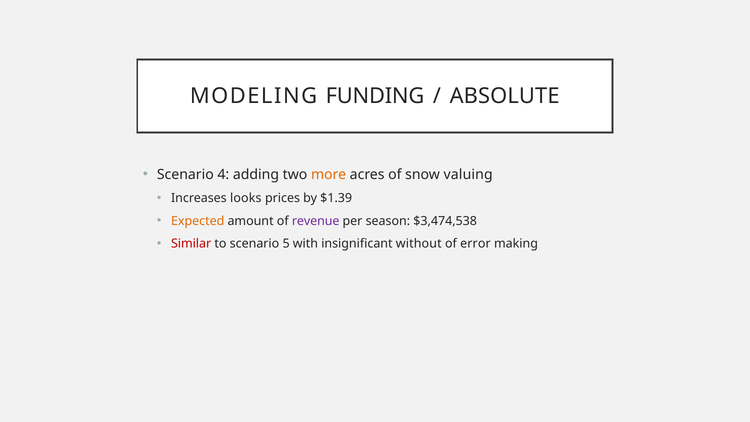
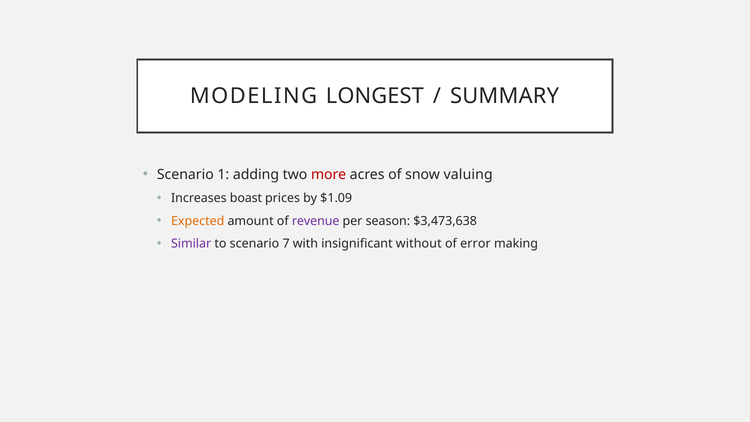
FUNDING: FUNDING -> LONGEST
ABSOLUTE: ABSOLUTE -> SUMMARY
4: 4 -> 1
more colour: orange -> red
looks: looks -> boast
$1.39: $1.39 -> $1.09
$3,474,538: $3,474,538 -> $3,473,638
Similar colour: red -> purple
5: 5 -> 7
